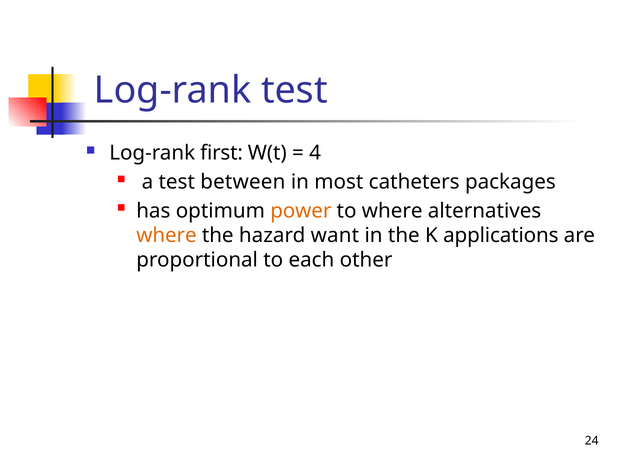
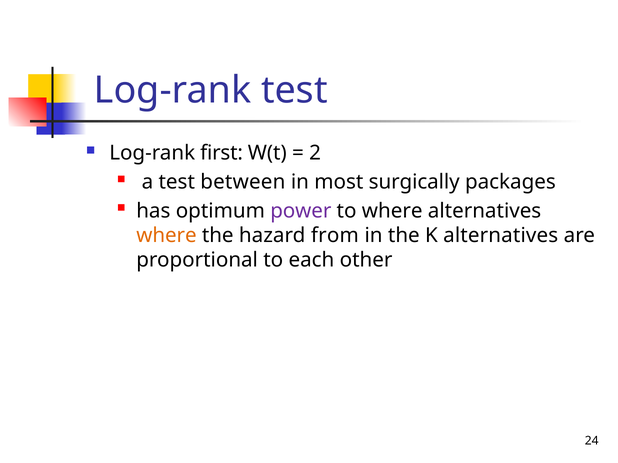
4: 4 -> 2
catheters: catheters -> surgically
power colour: orange -> purple
want: want -> from
K applications: applications -> alternatives
